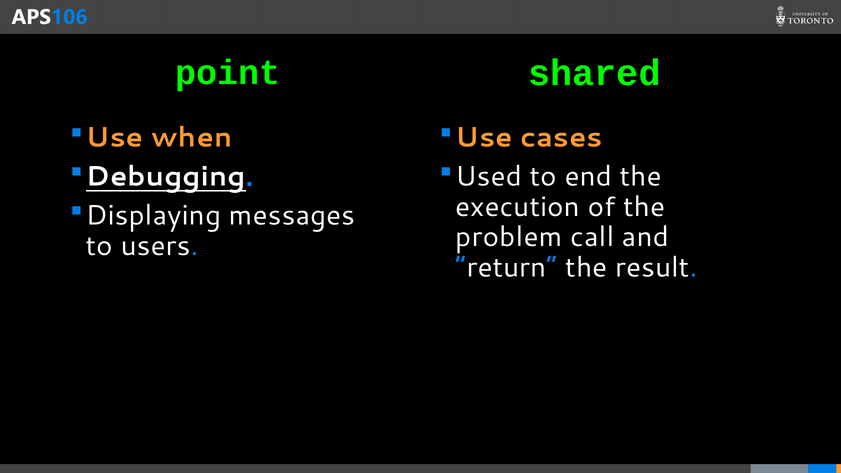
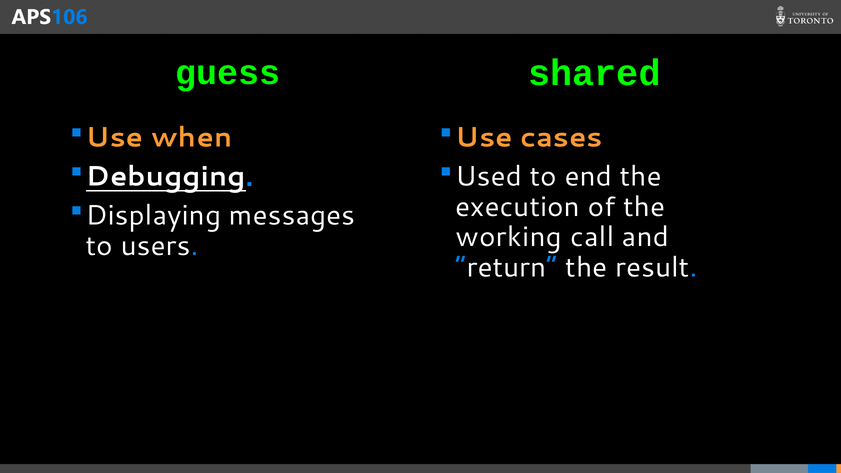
point: point -> guess
problem: problem -> working
